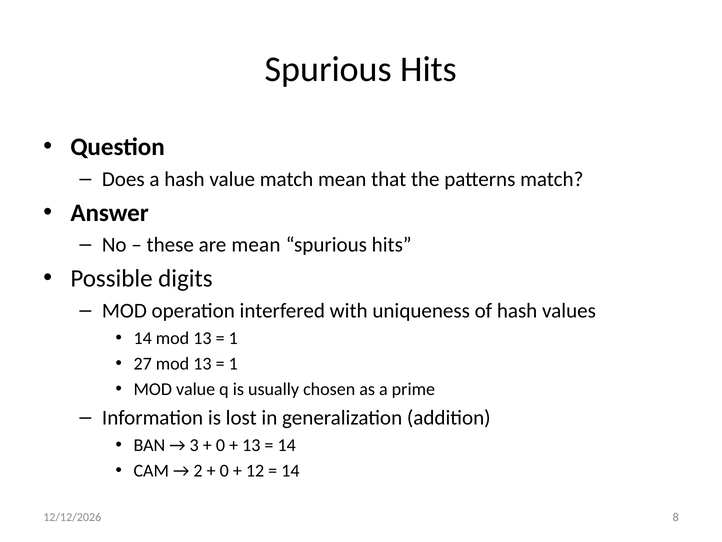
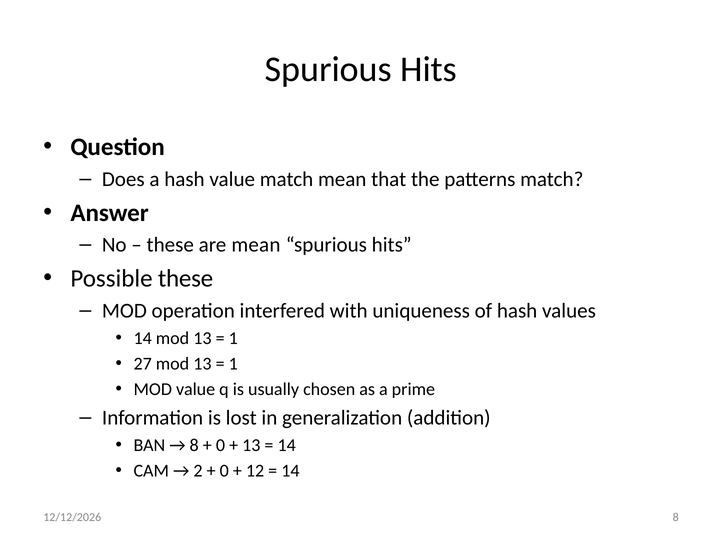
Possible digits: digits -> these
3 at (194, 445): 3 -> 8
